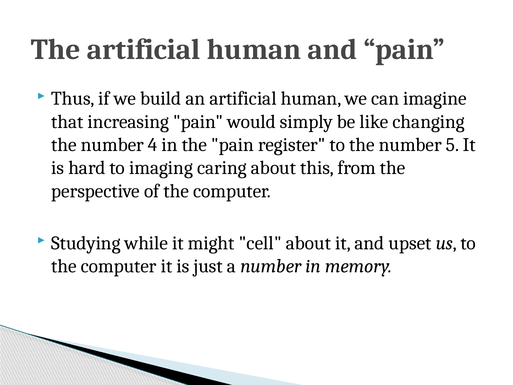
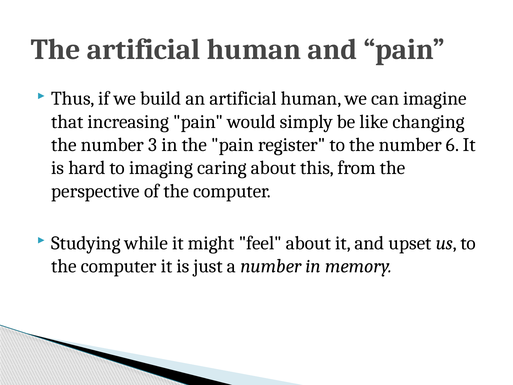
4: 4 -> 3
5: 5 -> 6
cell: cell -> feel
